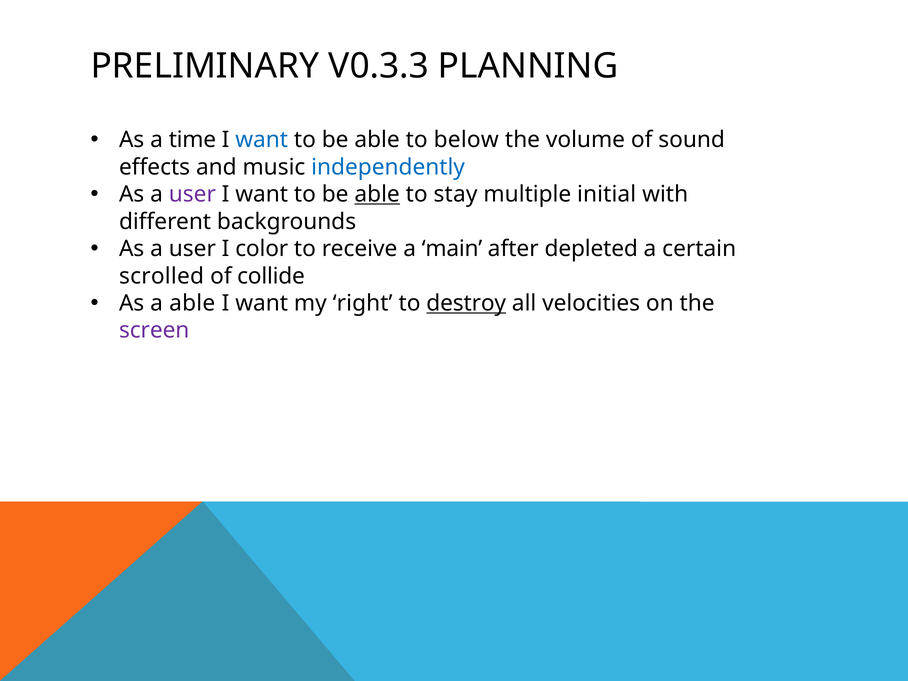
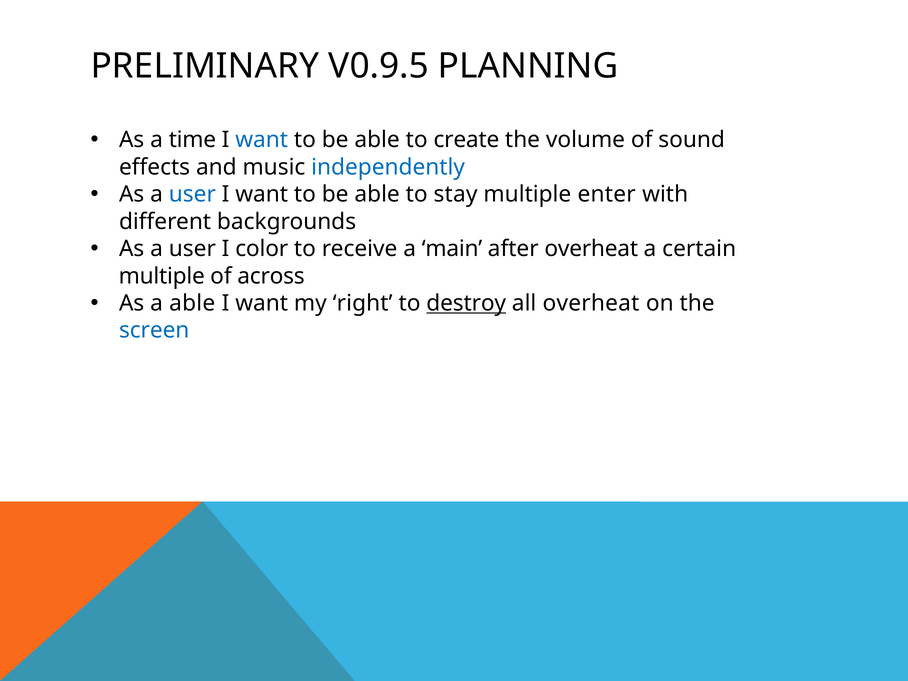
V0.3.3: V0.3.3 -> V0.9.5
below: below -> create
user at (192, 194) colour: purple -> blue
able at (377, 194) underline: present -> none
initial: initial -> enter
after depleted: depleted -> overheat
scrolled at (162, 276): scrolled -> multiple
collide: collide -> across
all velocities: velocities -> overheat
screen colour: purple -> blue
